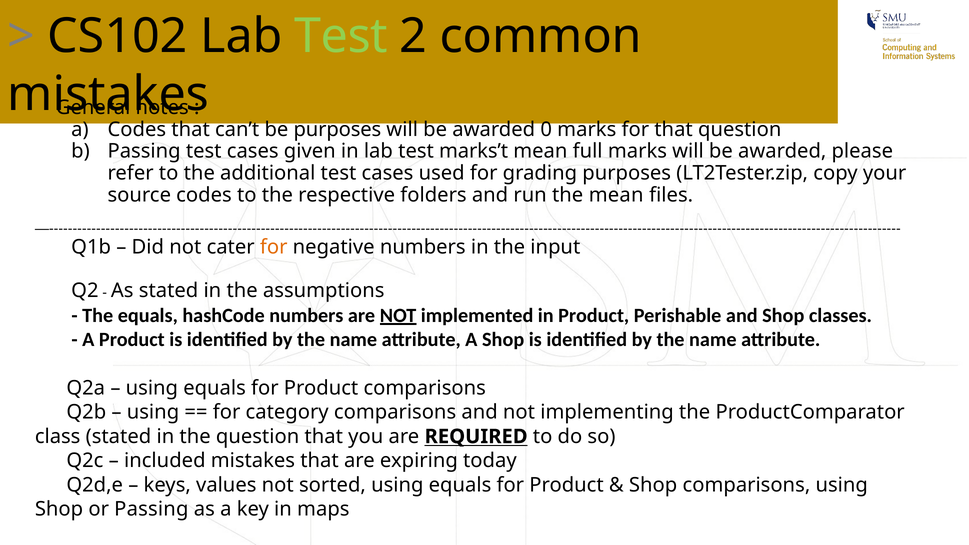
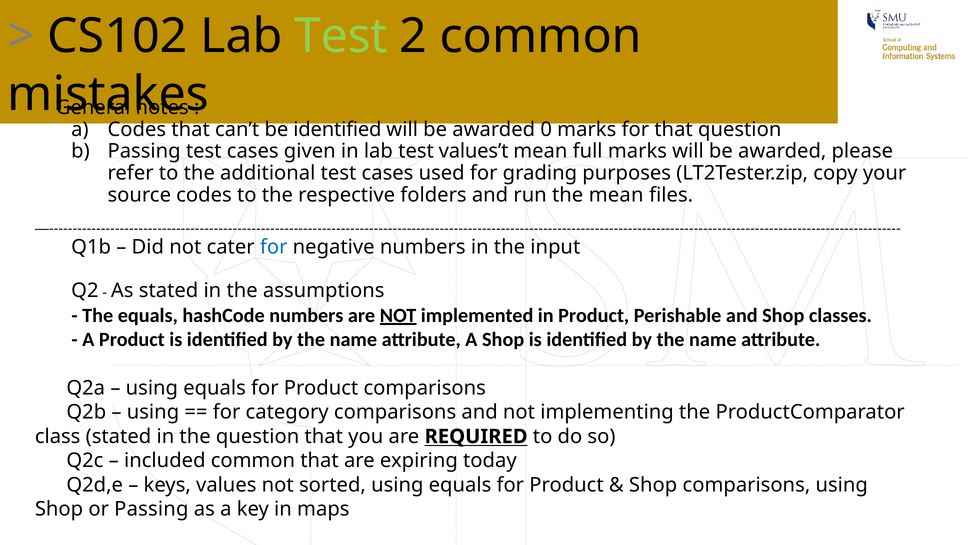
be purposes: purposes -> identified
marks’t: marks’t -> values’t
for at (274, 247) colour: orange -> blue
included mistakes: mistakes -> common
